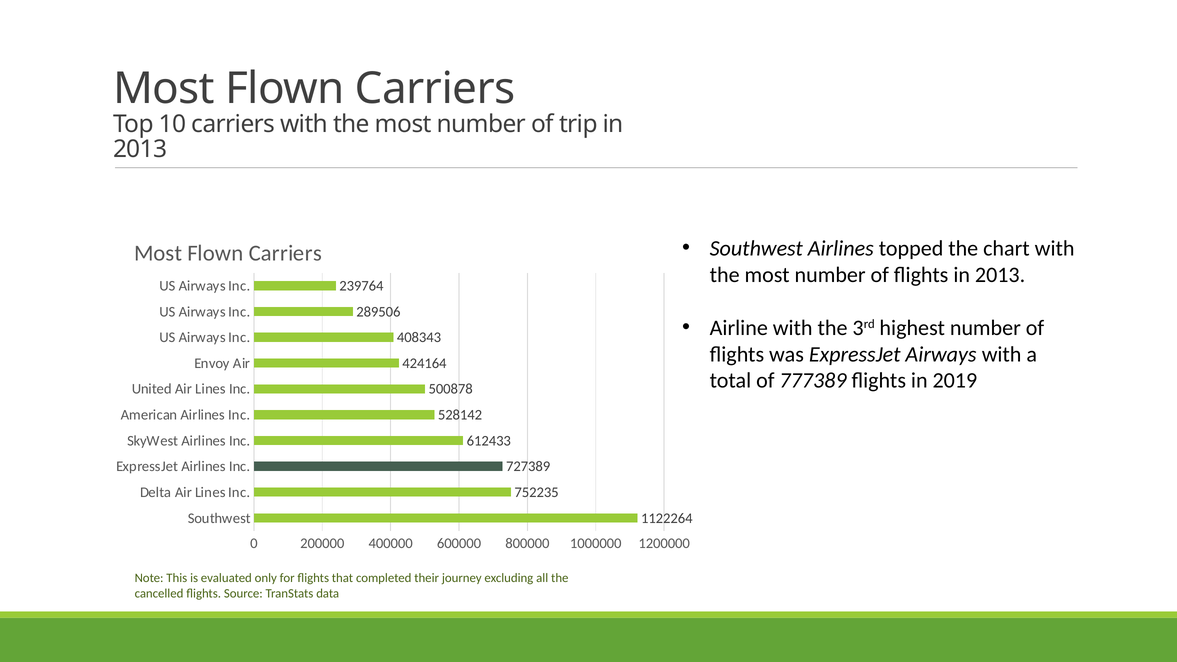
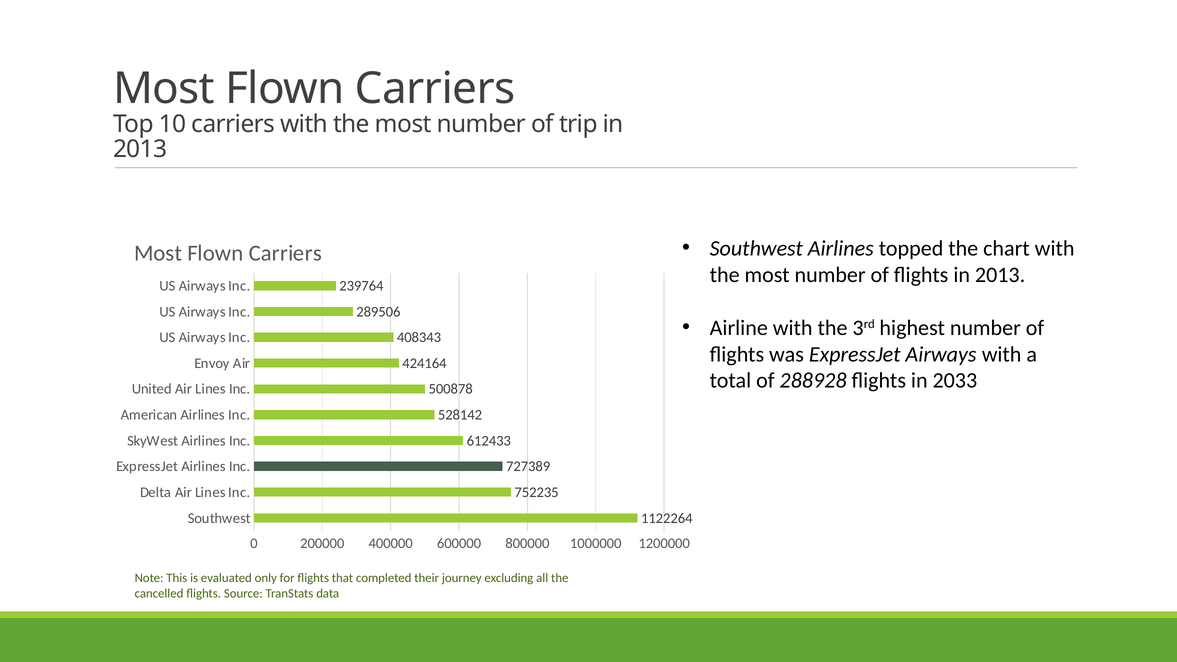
777389: 777389 -> 288928
2019: 2019 -> 2033
